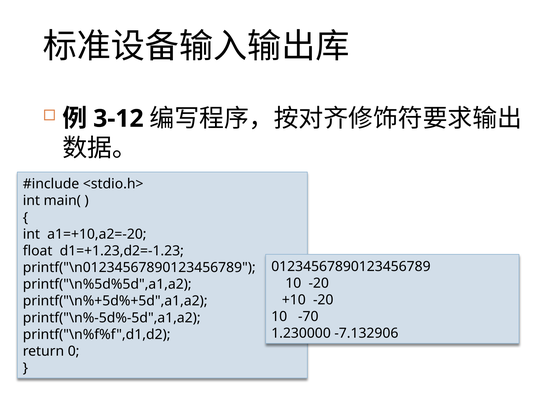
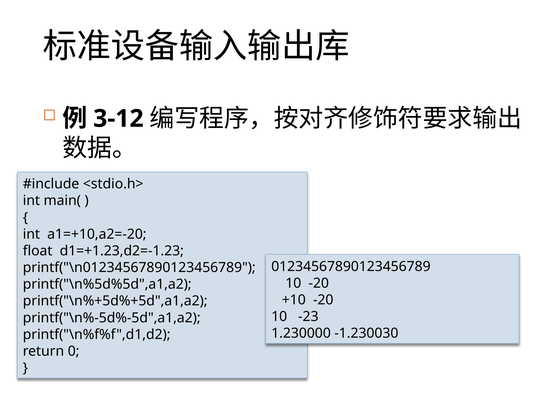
-70: -70 -> -23
-7.132906: -7.132906 -> -1.230030
